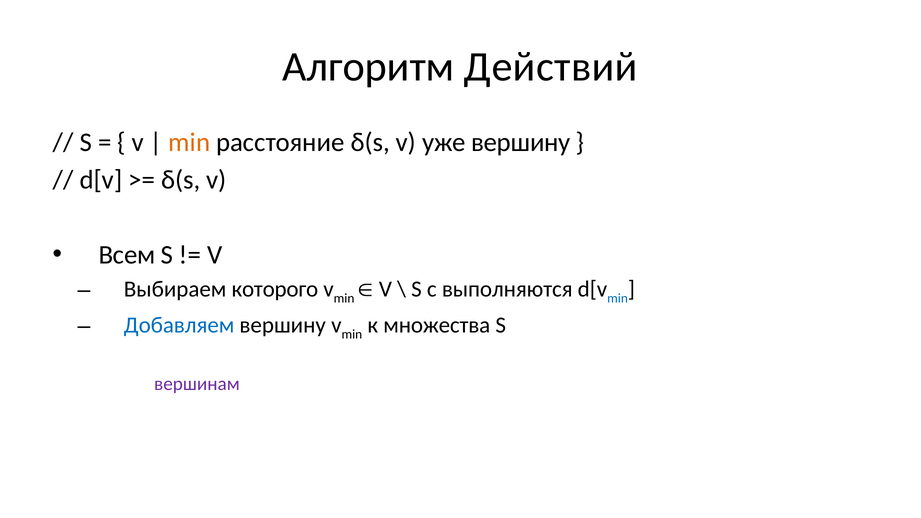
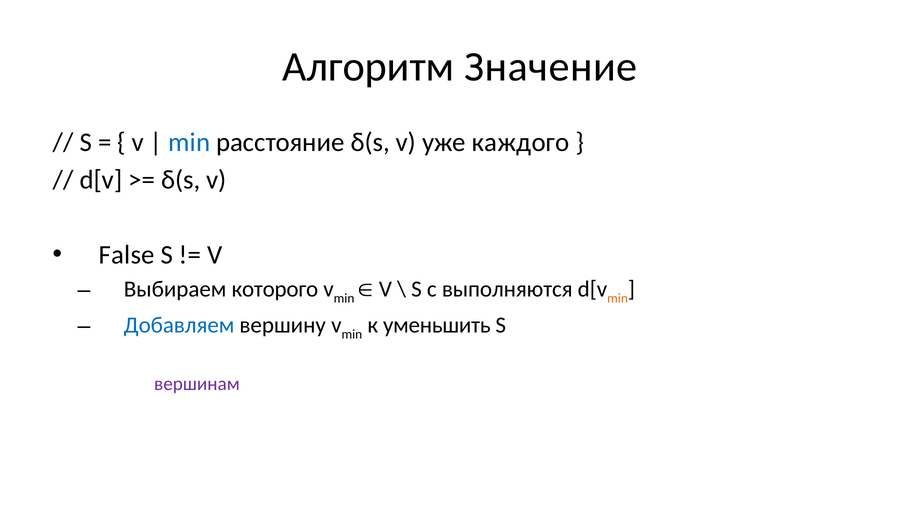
Действий: Действий -> Значение
min at (189, 142) colour: orange -> blue
уже вершину: вершину -> каждого
Всем at (127, 255): Всем -> False
min at (618, 298) colour: blue -> orange
множества: множества -> уменьшить
